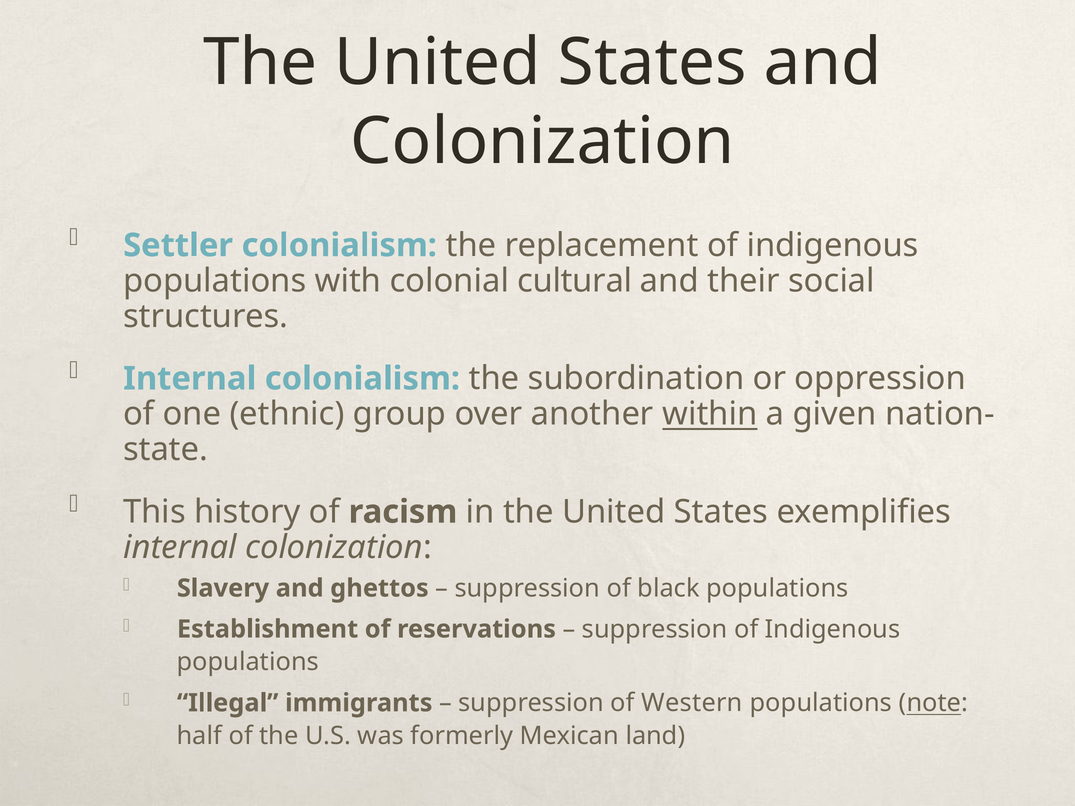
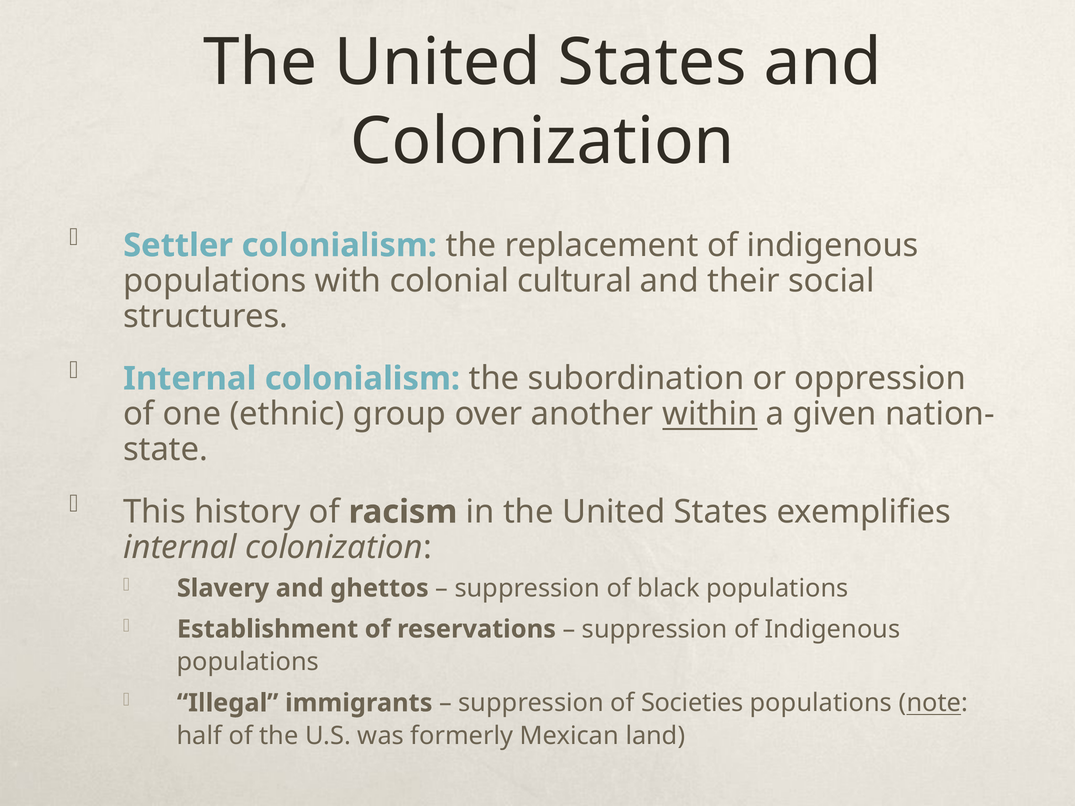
Western: Western -> Societies
